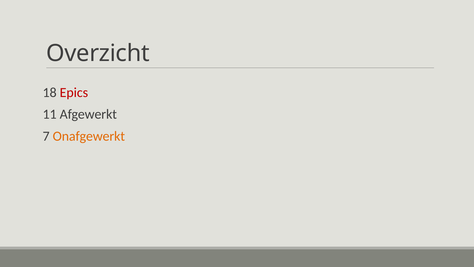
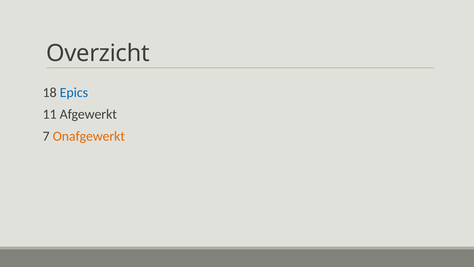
Epics colour: red -> blue
